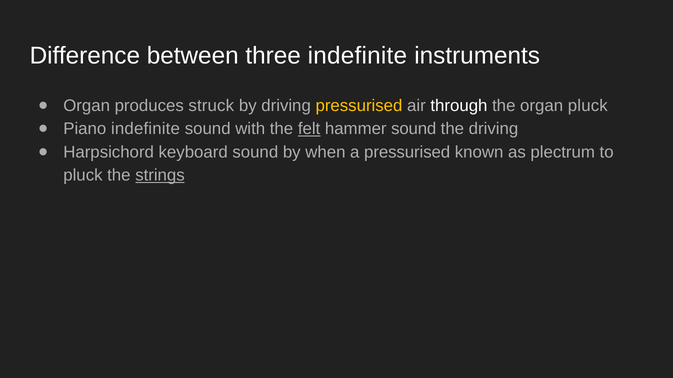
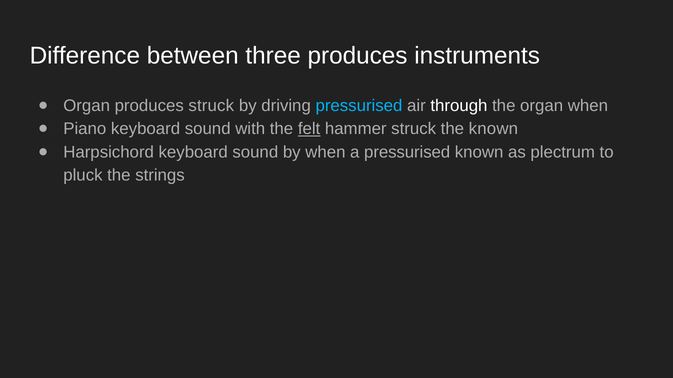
three indefinite: indefinite -> produces
pressurised at (359, 106) colour: yellow -> light blue
organ pluck: pluck -> when
Piano indefinite: indefinite -> keyboard
hammer sound: sound -> struck
the driving: driving -> known
strings underline: present -> none
